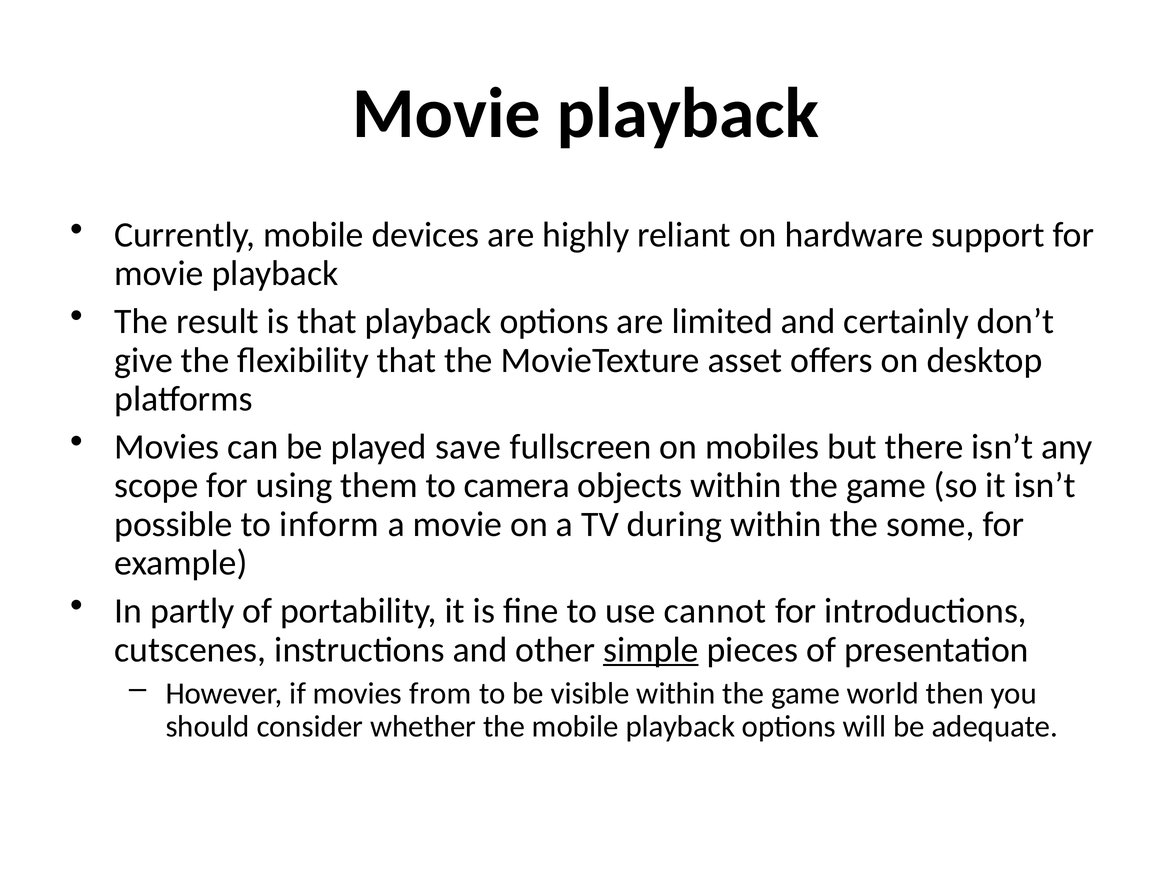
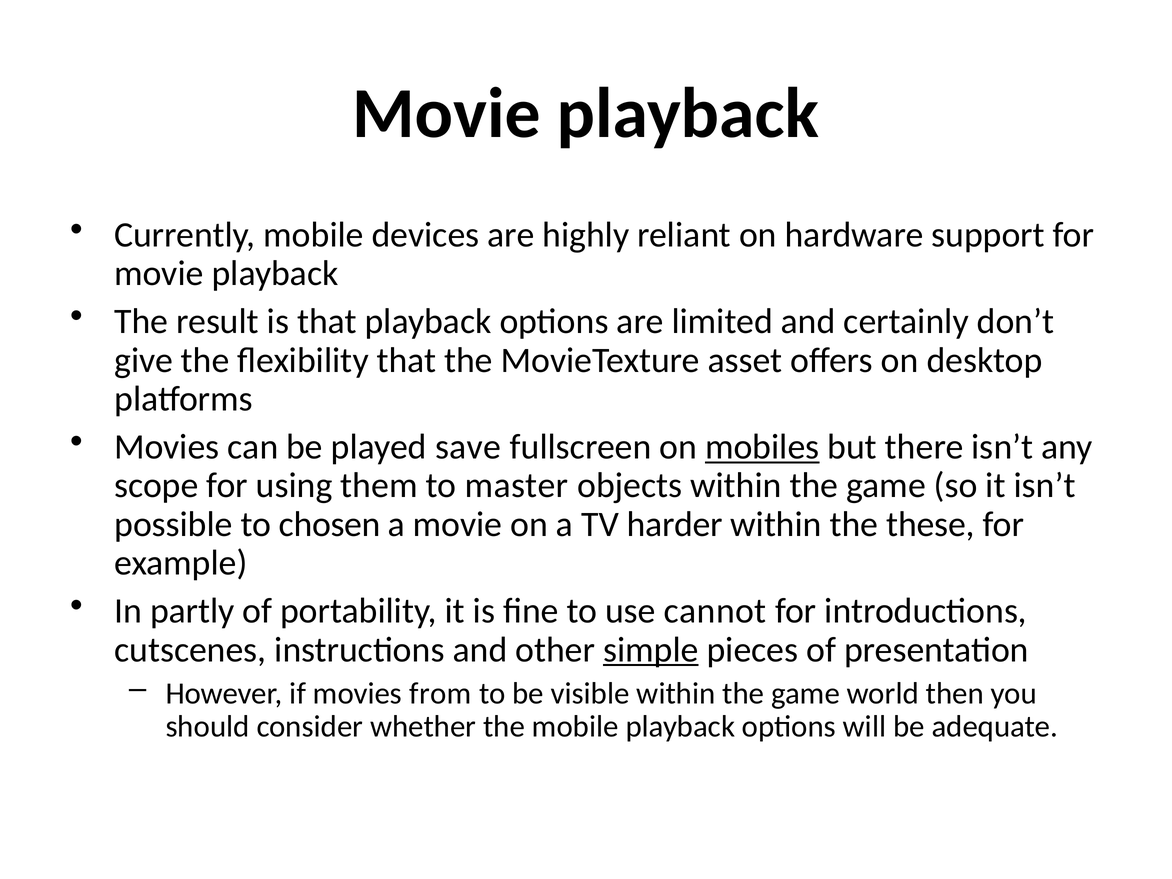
mobiles underline: none -> present
camera: camera -> master
inform: inform -> chosen
during: during -> harder
some: some -> these
